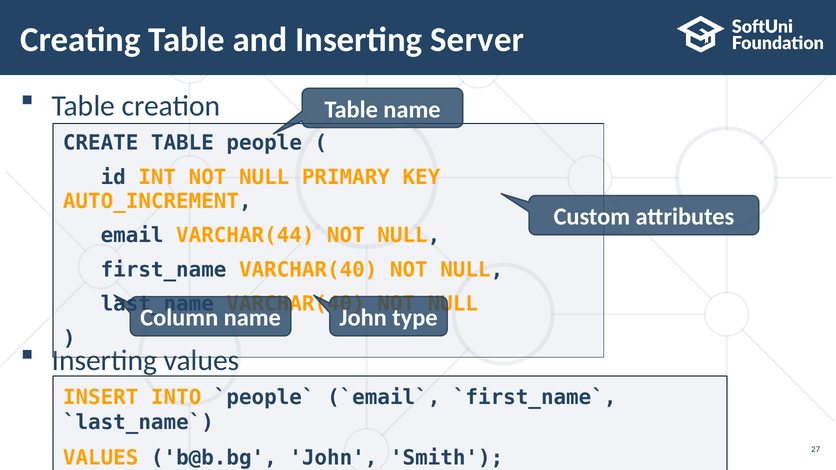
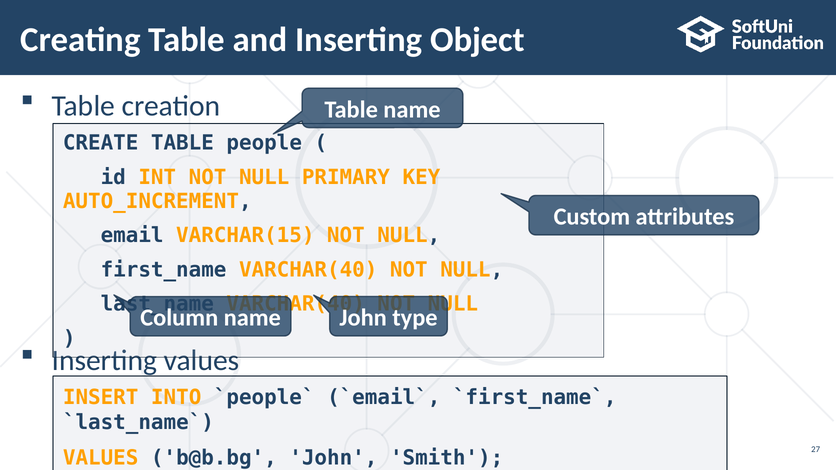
Server: Server -> Object
VARCHAR(44: VARCHAR(44 -> VARCHAR(15
